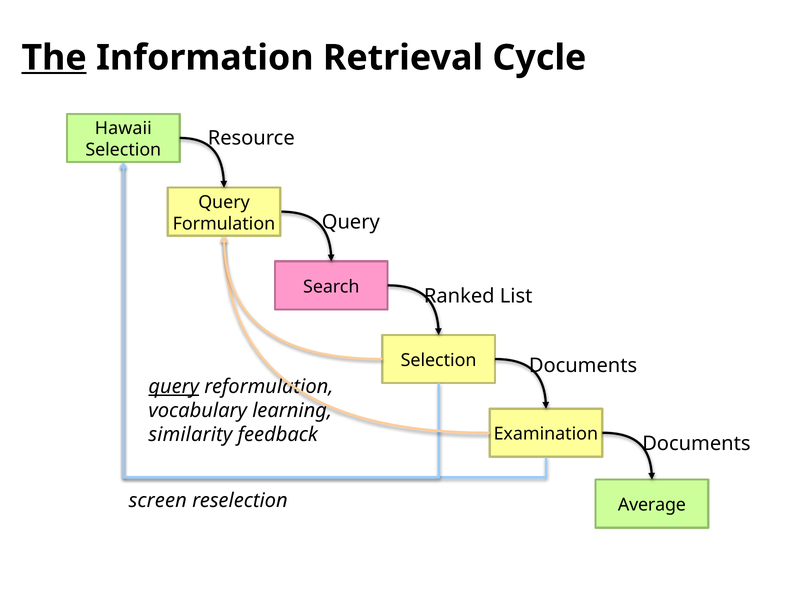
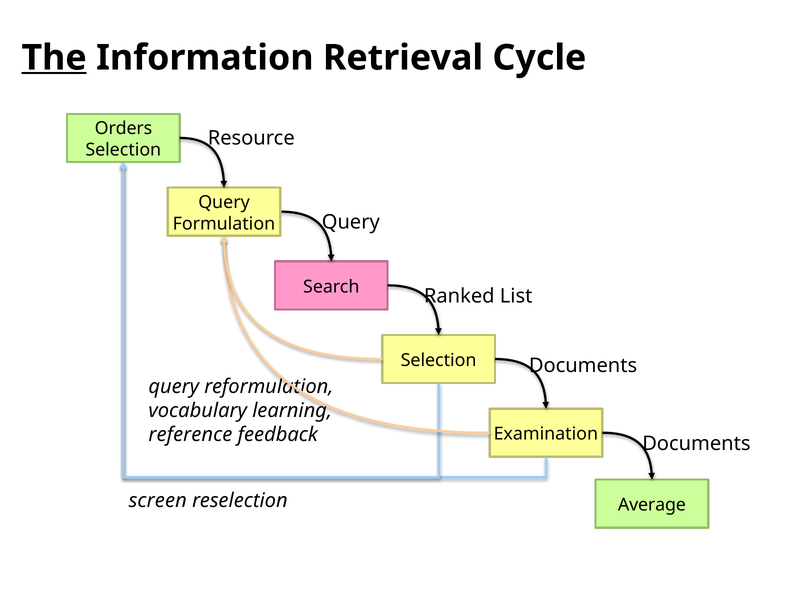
Hawaii: Hawaii -> Orders
query at (174, 387) underline: present -> none
similarity: similarity -> reference
